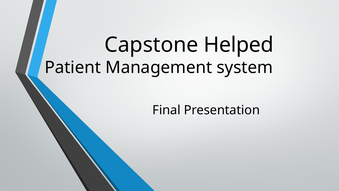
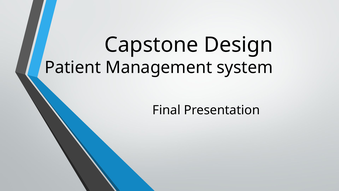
Helped: Helped -> Design
